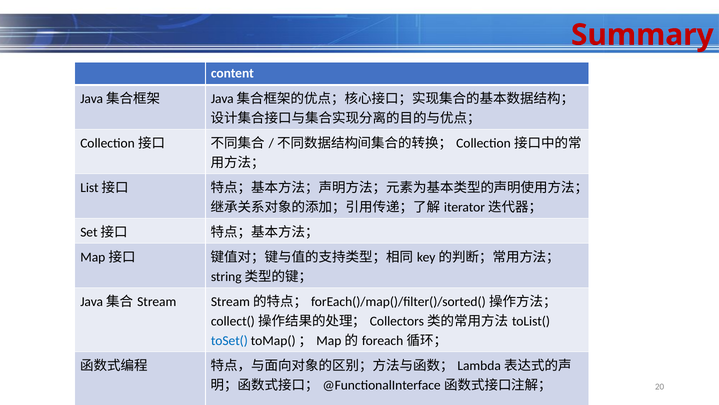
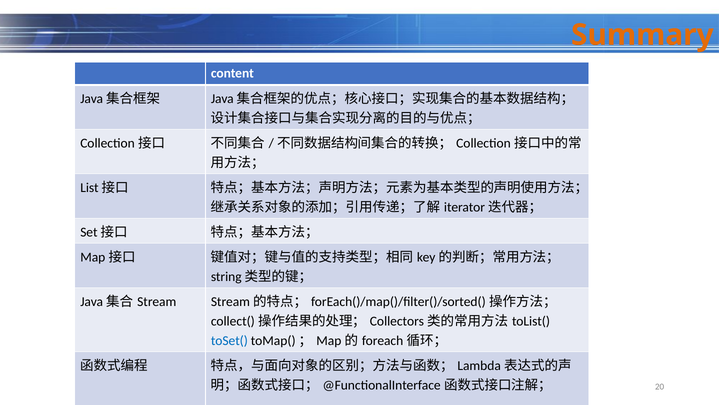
Summary colour: red -> orange
